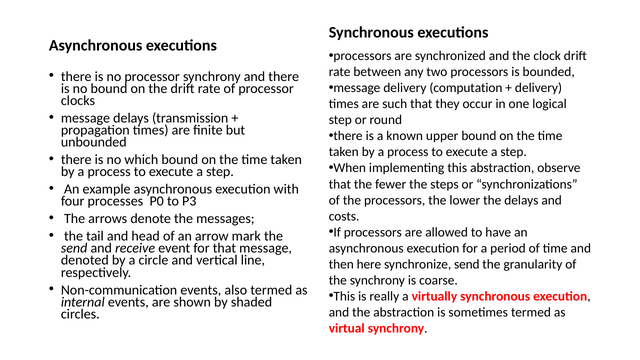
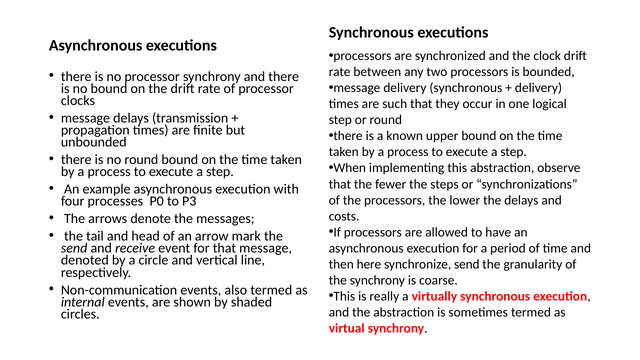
delivery computation: computation -> synchronous
no which: which -> round
